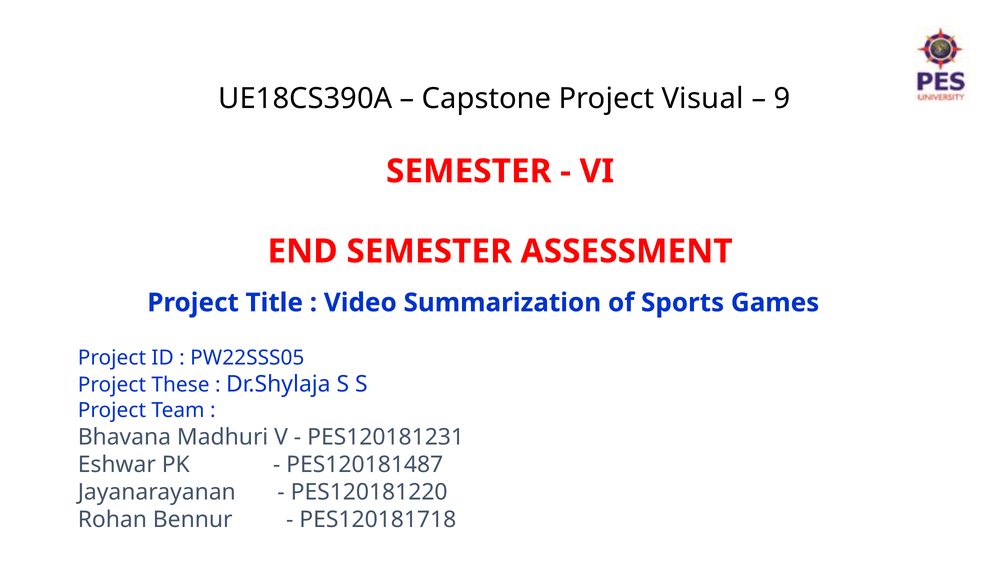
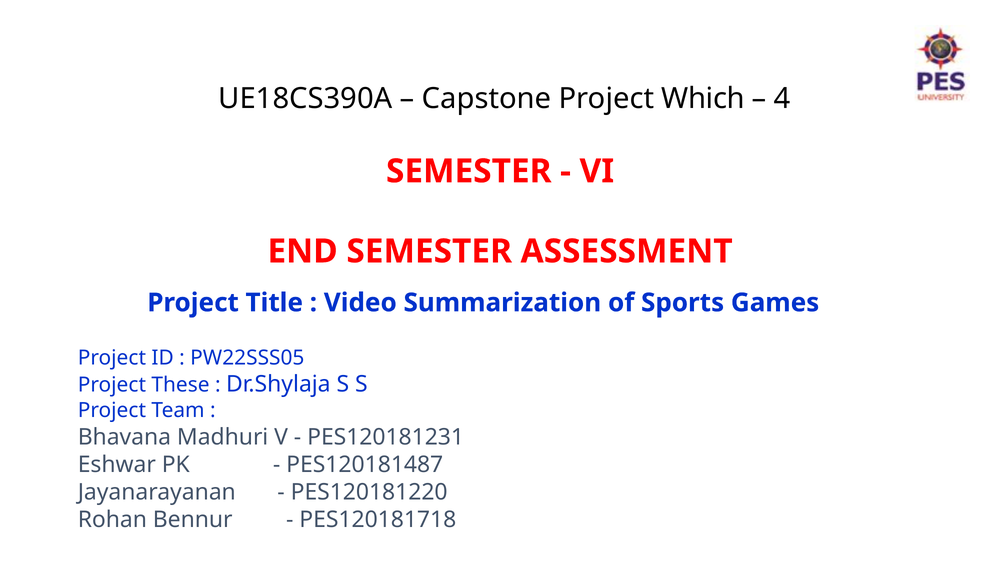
Visual: Visual -> Which
9: 9 -> 4
